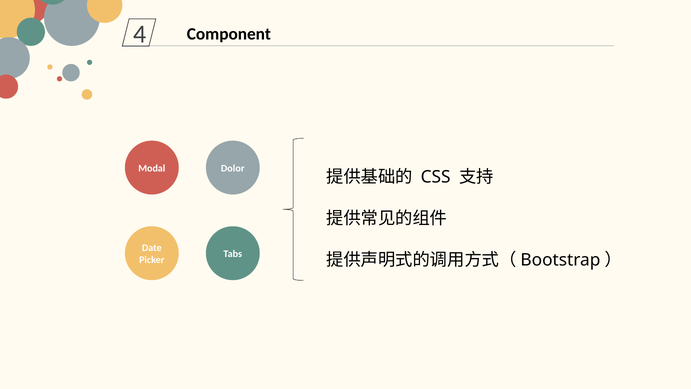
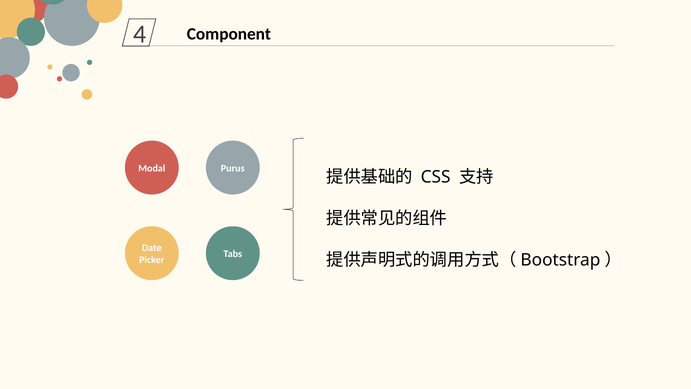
Dolor: Dolor -> Purus
